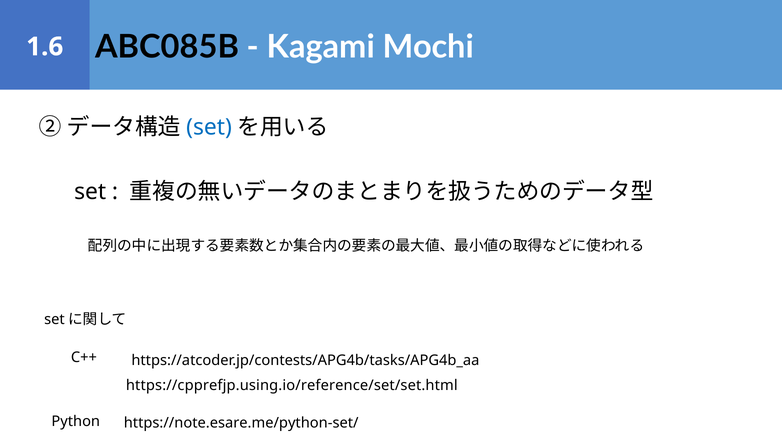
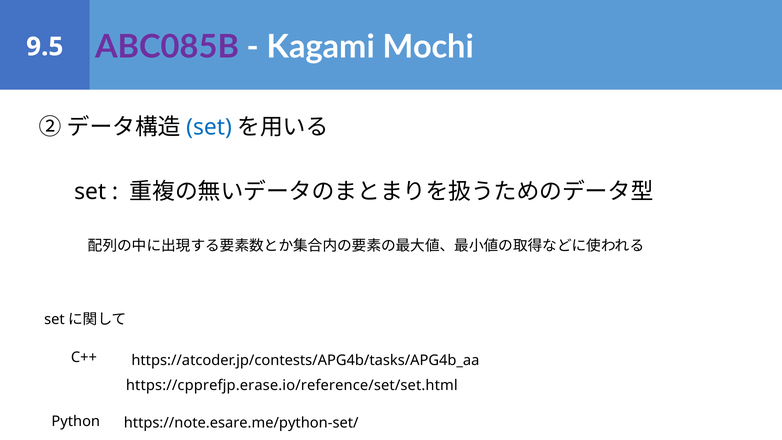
ABC085B colour: black -> purple
1.6: 1.6 -> 9.5
https://cpprefjp.using.io/reference/set/set.html: https://cpprefjp.using.io/reference/set/set.html -> https://cpprefjp.erase.io/reference/set/set.html
